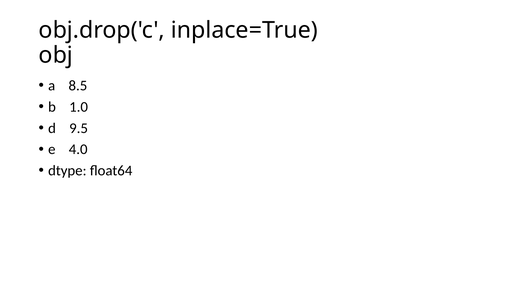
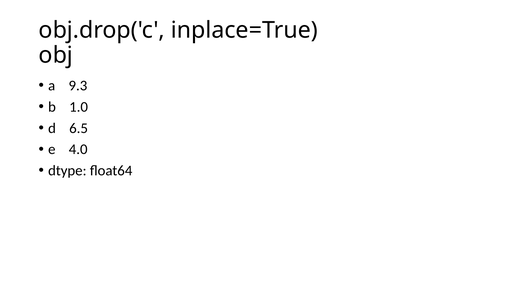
8.5: 8.5 -> 9.3
9.5: 9.5 -> 6.5
